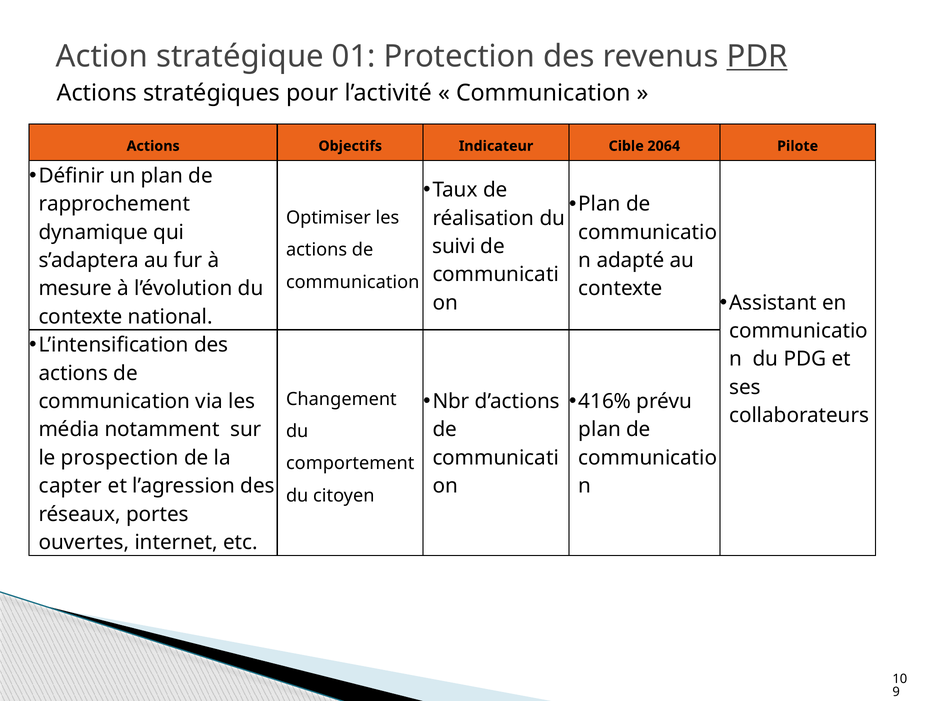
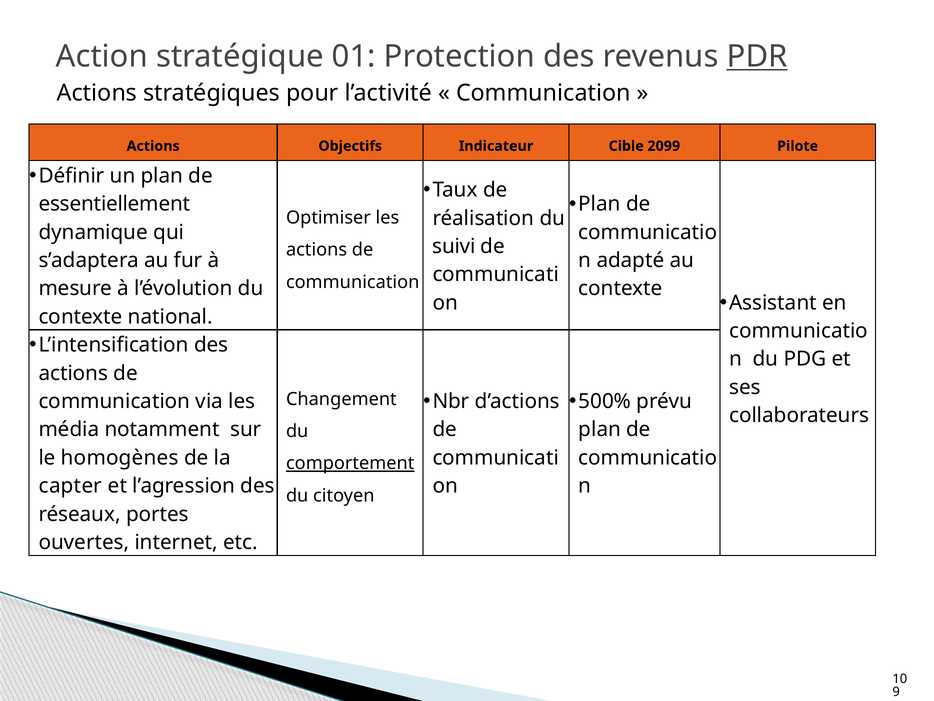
2064: 2064 -> 2099
rapprochement: rapprochement -> essentiellement
416%: 416% -> 500%
prospection: prospection -> homogènes
comportement underline: none -> present
